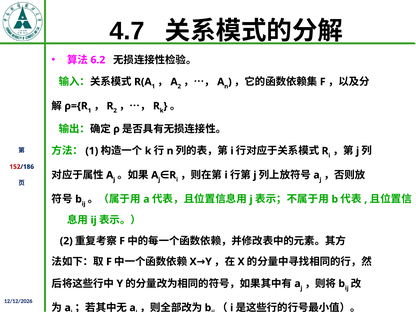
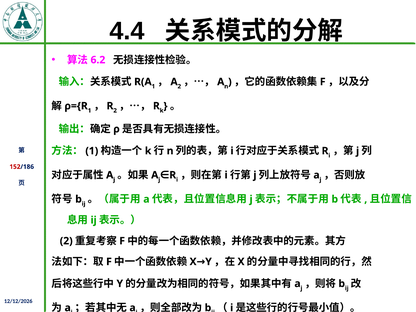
4.7: 4.7 -> 4.4
